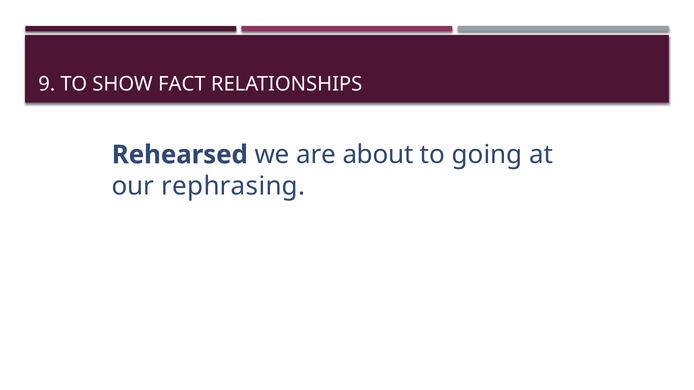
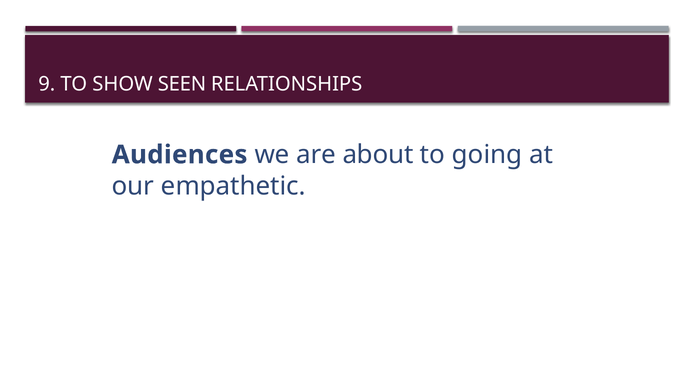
FACT: FACT -> SEEN
Rehearsed: Rehearsed -> Audiences
rephrasing: rephrasing -> empathetic
